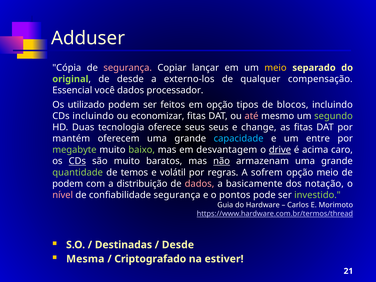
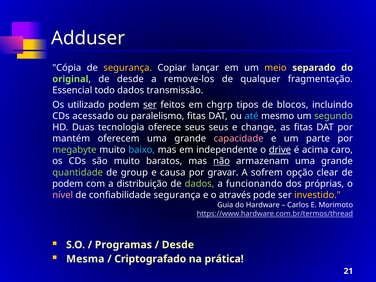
segurança at (128, 68) colour: pink -> yellow
externo-los: externo-los -> remove-los
compensação: compensação -> fragmentação
você: você -> todo
processador: processador -> transmissão
ser at (150, 105) underline: none -> present
em opção: opção -> chgrp
CDs incluindo: incluindo -> acessado
economizar: economizar -> paralelismo
até colour: pink -> light blue
capacidade colour: light blue -> pink
entre: entre -> parte
baixo colour: light green -> light blue
desvantagem: desvantagem -> independente
CDs at (77, 161) underline: present -> none
temos: temos -> group
volátil: volátil -> causa
regras: regras -> gravar
opção meio: meio -> clear
dados at (199, 184) colour: pink -> light green
basicamente: basicamente -> funcionando
notação: notação -> próprias
pontos: pontos -> através
investido colour: light green -> yellow
Destinadas: Destinadas -> Programas
estiver: estiver -> prática
